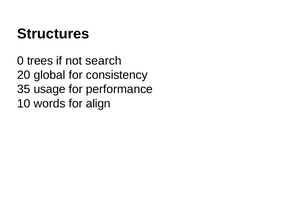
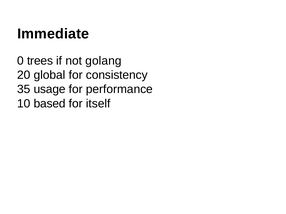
Structures: Structures -> Immediate
search: search -> golang
words: words -> based
align: align -> itself
